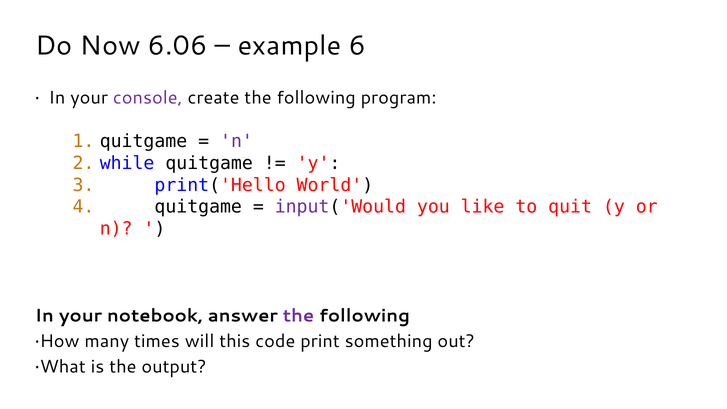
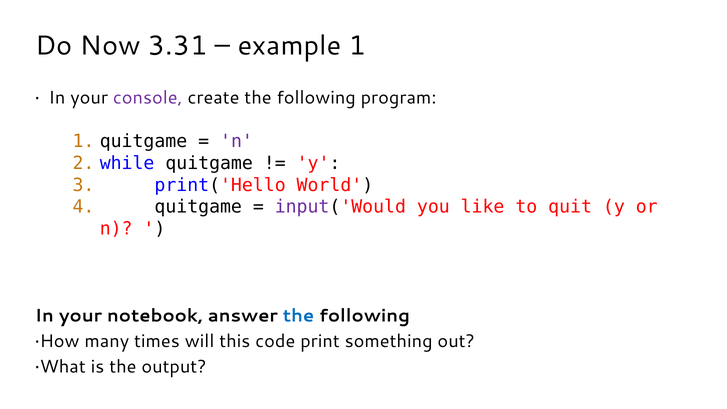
6.06: 6.06 -> 3.31
example 6: 6 -> 1
the at (298, 316) colour: purple -> blue
